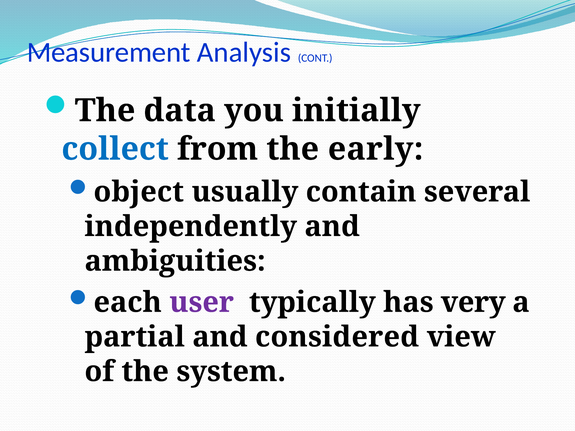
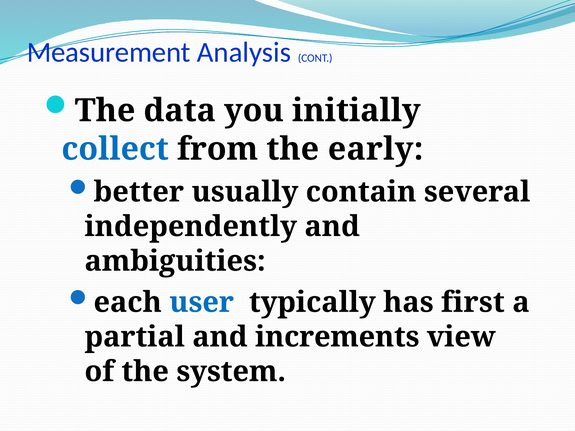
object: object -> better
user colour: purple -> blue
very: very -> first
considered: considered -> increments
